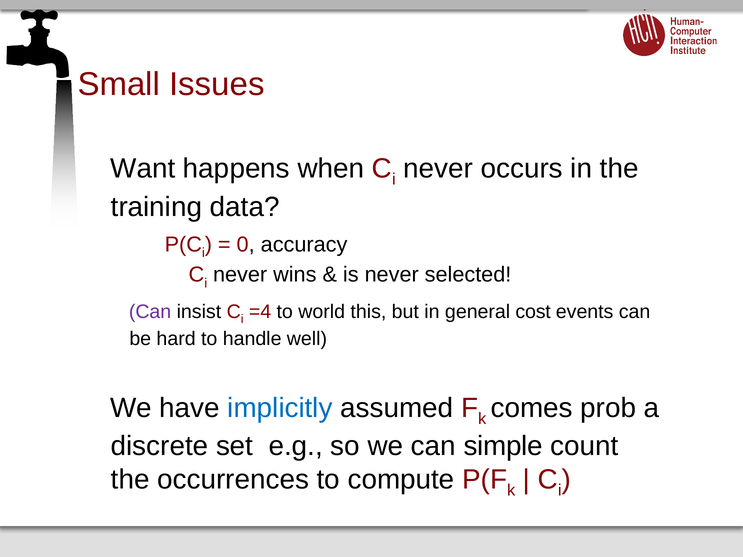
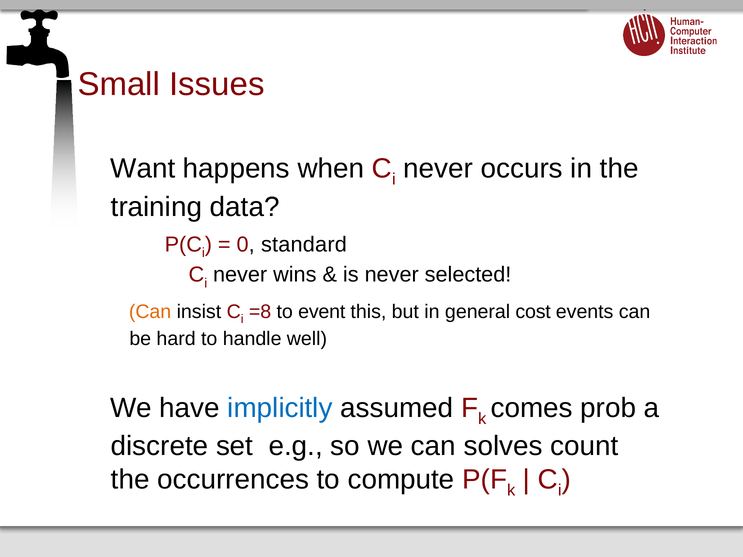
accuracy: accuracy -> standard
Can at (150, 312) colour: purple -> orange
=4: =4 -> =8
world: world -> event
simple: simple -> solves
